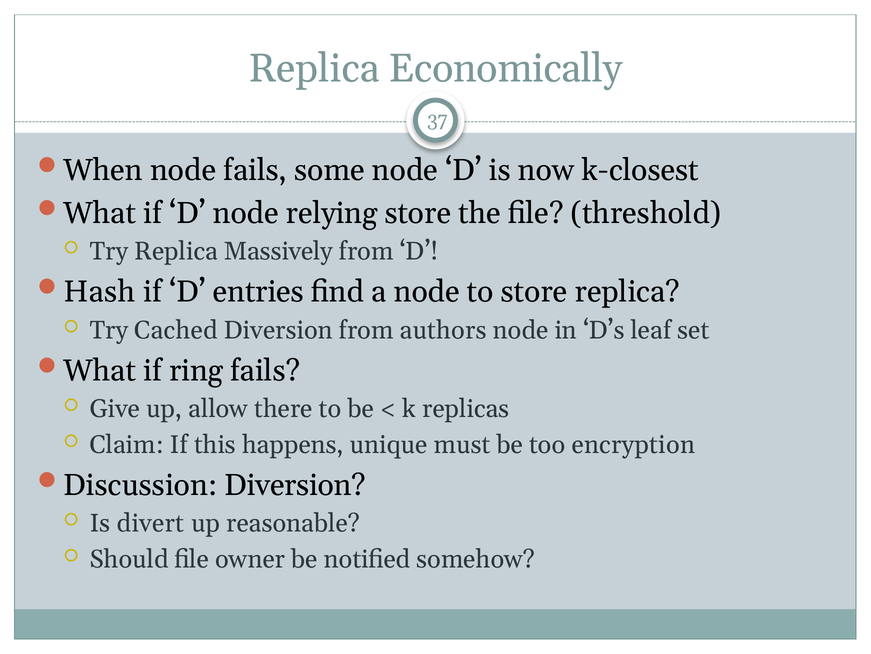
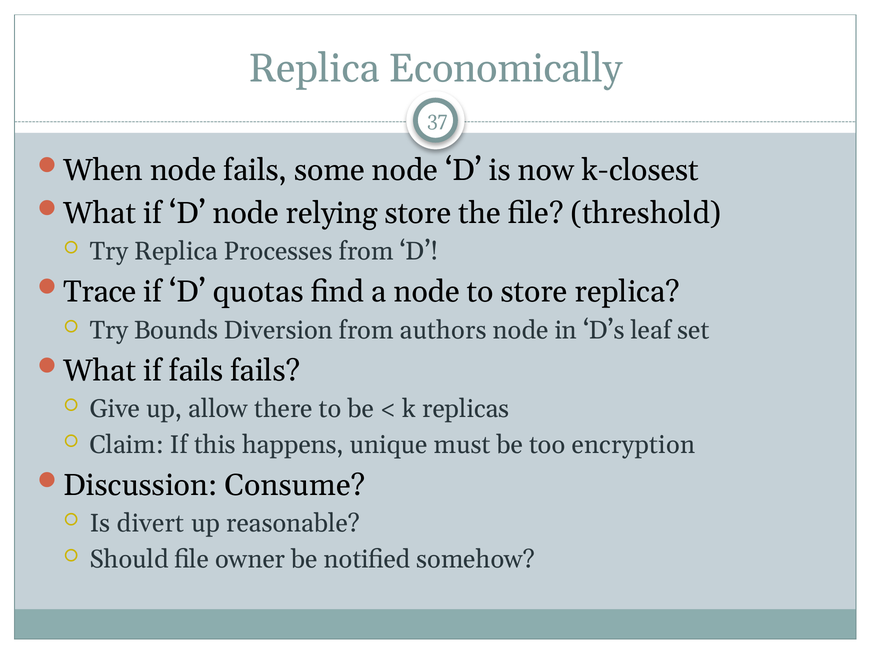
Massively: Massively -> Processes
Hash: Hash -> Trace
entries: entries -> quotas
Cached: Cached -> Bounds
if ring: ring -> fails
Discussion Diversion: Diversion -> Consume
